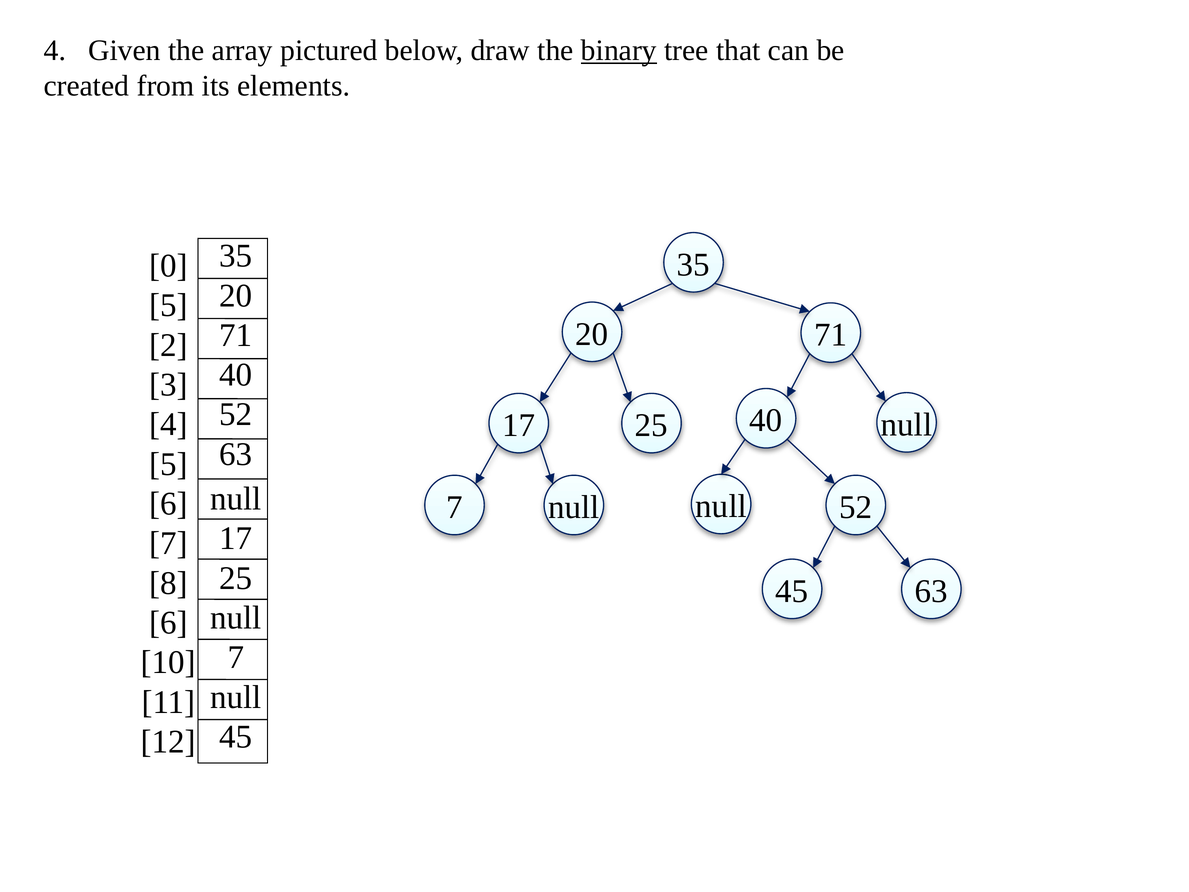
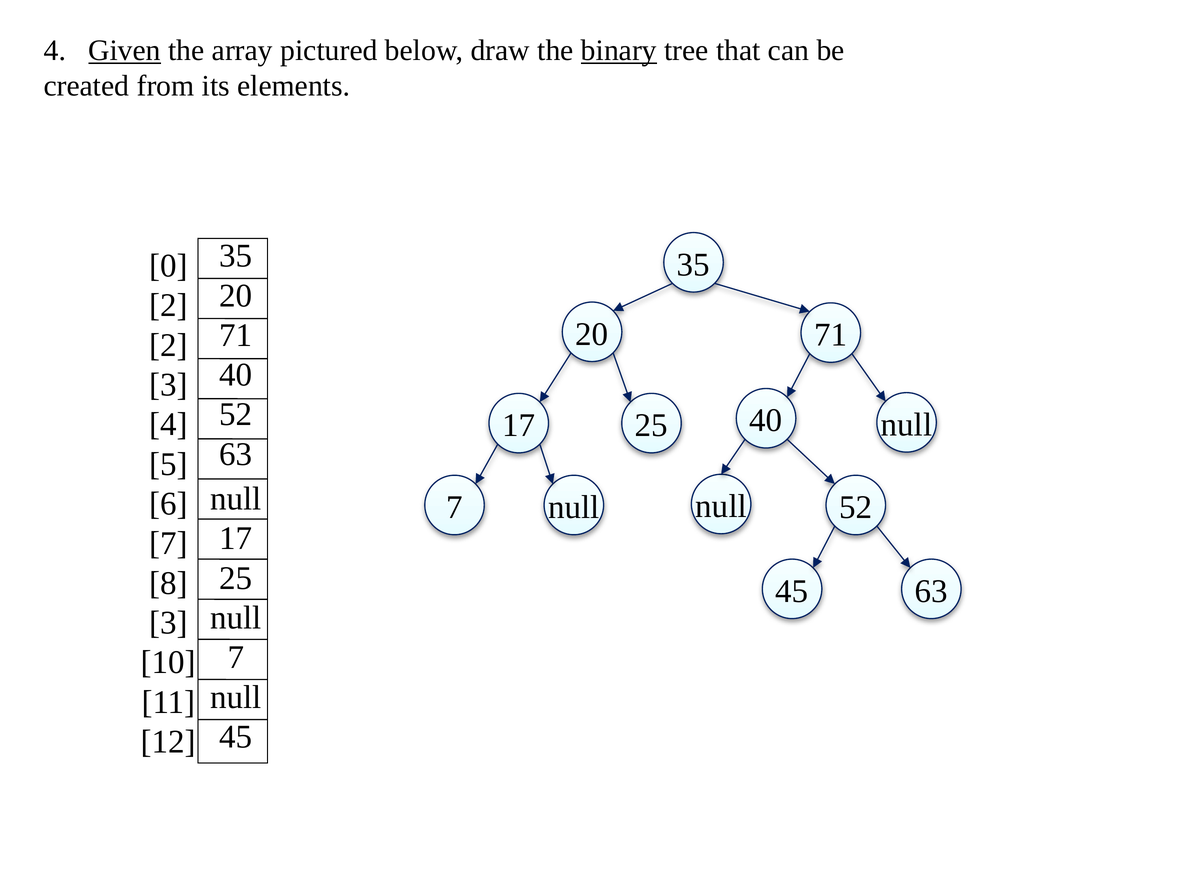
Given underline: none -> present
5 at (169, 305): 5 -> 2
6 at (169, 623): 6 -> 3
